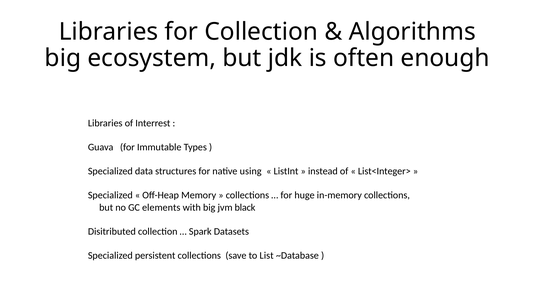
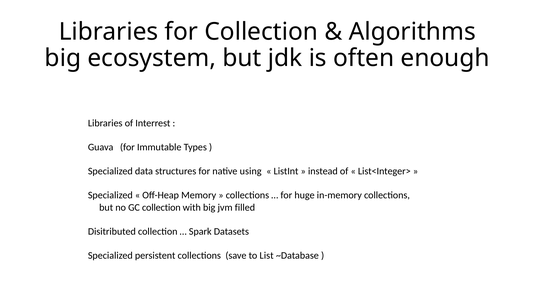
GC elements: elements -> collection
black: black -> filled
